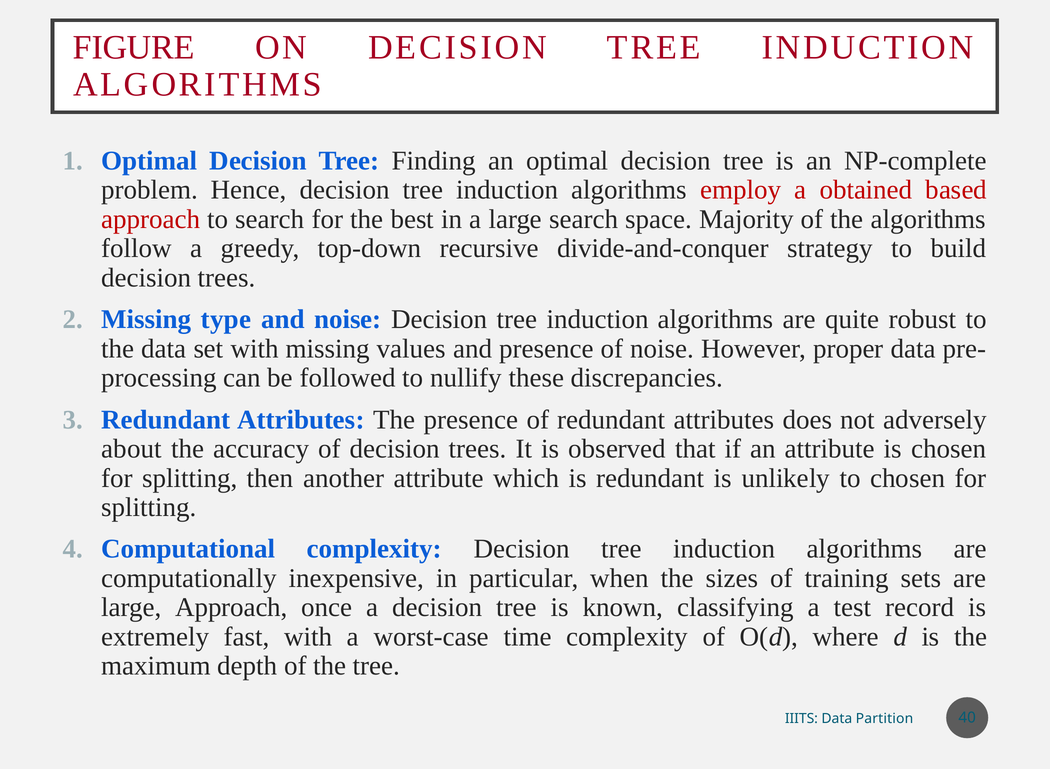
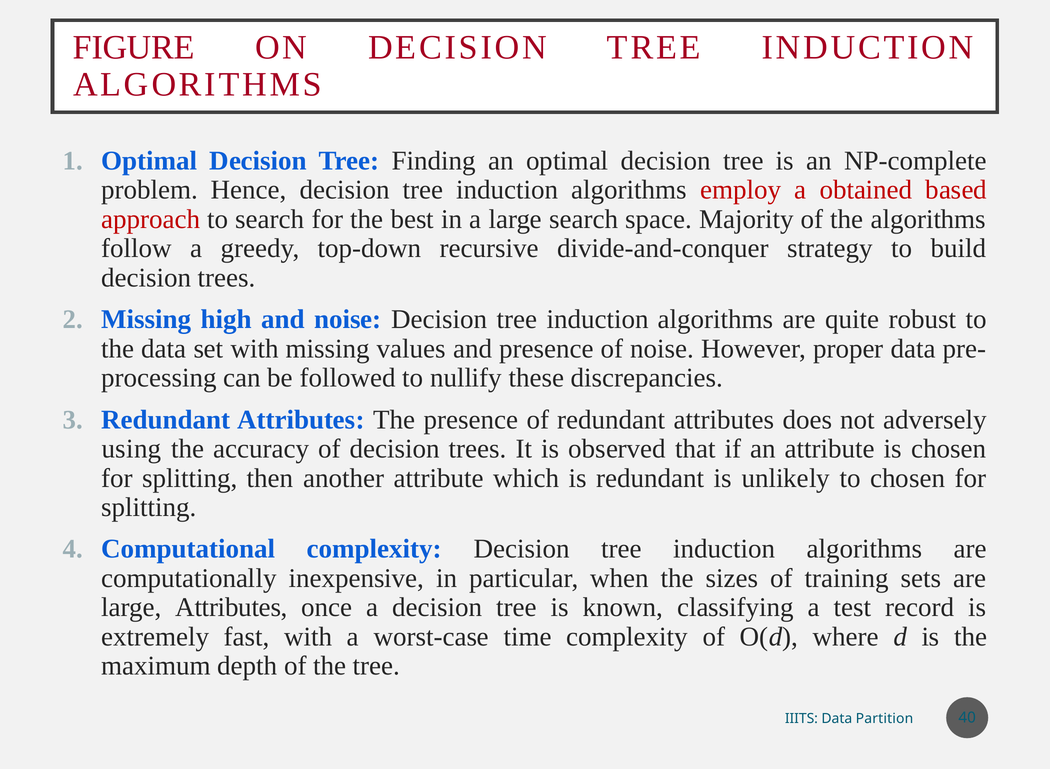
type: type -> high
about: about -> using
large Approach: Approach -> Attributes
